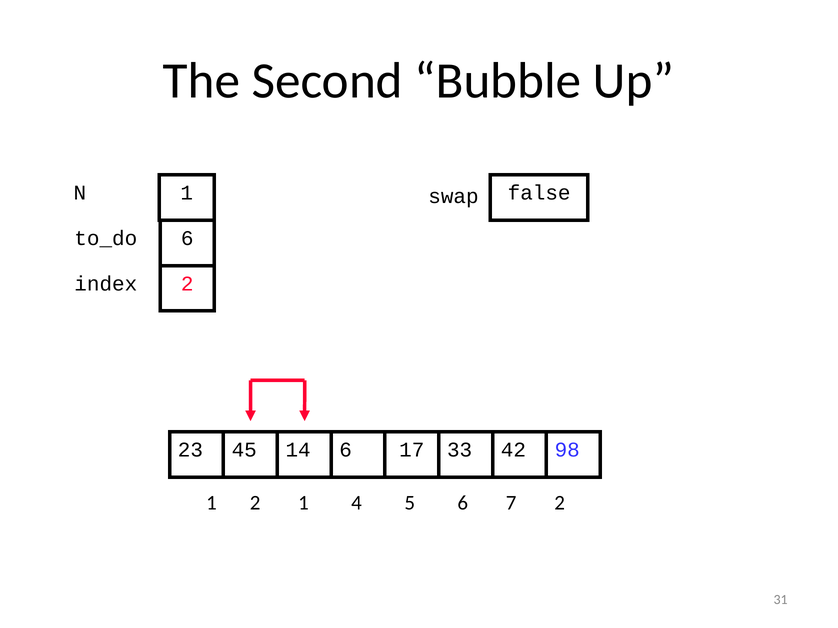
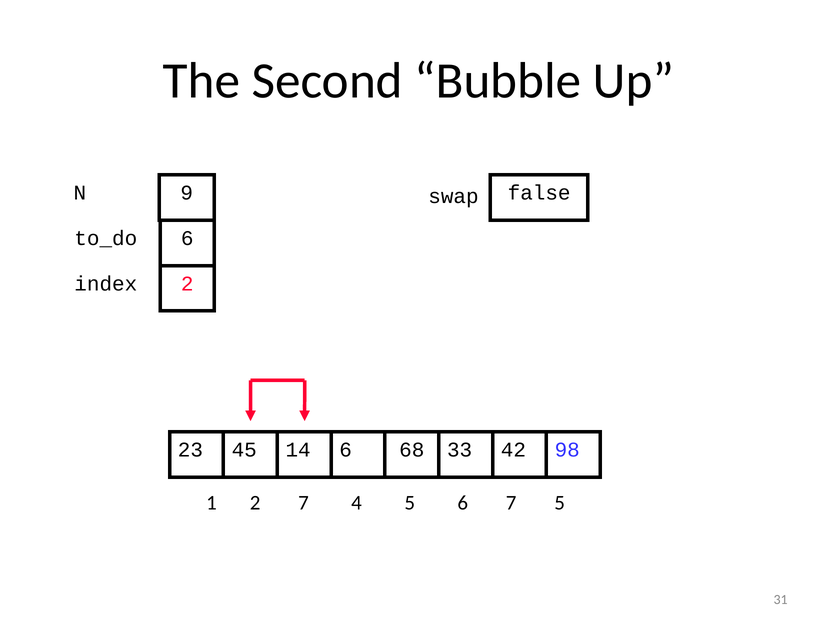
N 1: 1 -> 9
17: 17 -> 68
2 1: 1 -> 7
7 2: 2 -> 5
